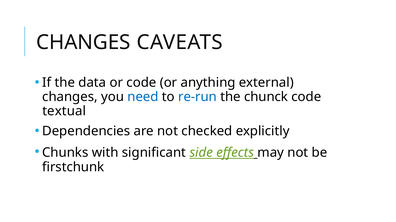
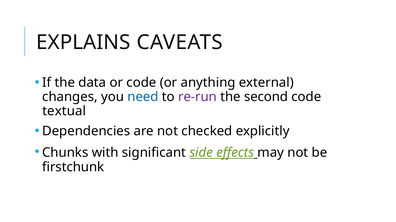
CHANGES at (83, 42): CHANGES -> EXPLAINS
re-run colour: blue -> purple
chunck: chunck -> second
